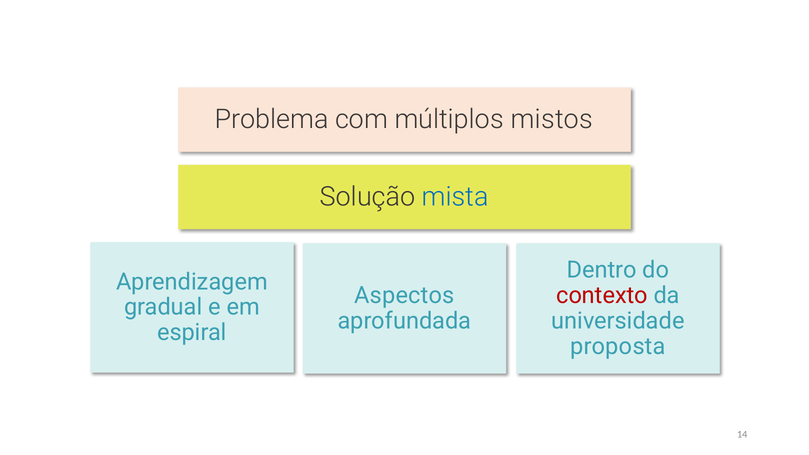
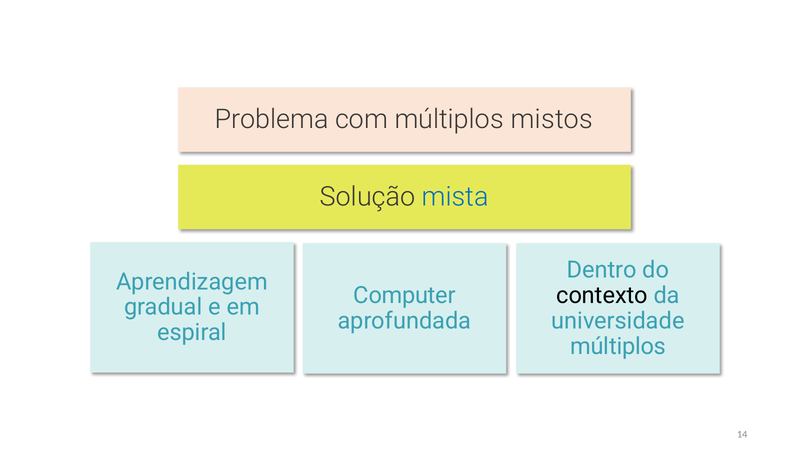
Aspectos: Aspectos -> Computer
contexto colour: red -> black
proposta at (618, 346): proposta -> múltiplos
